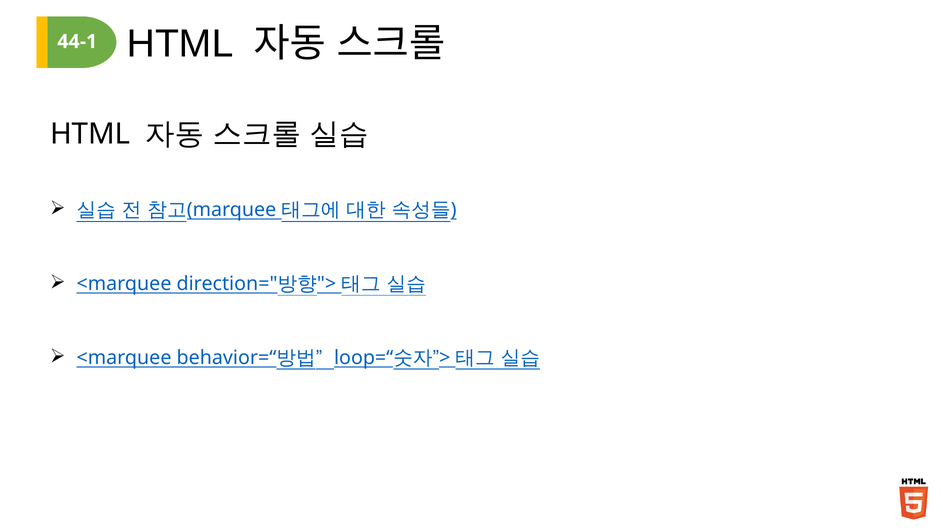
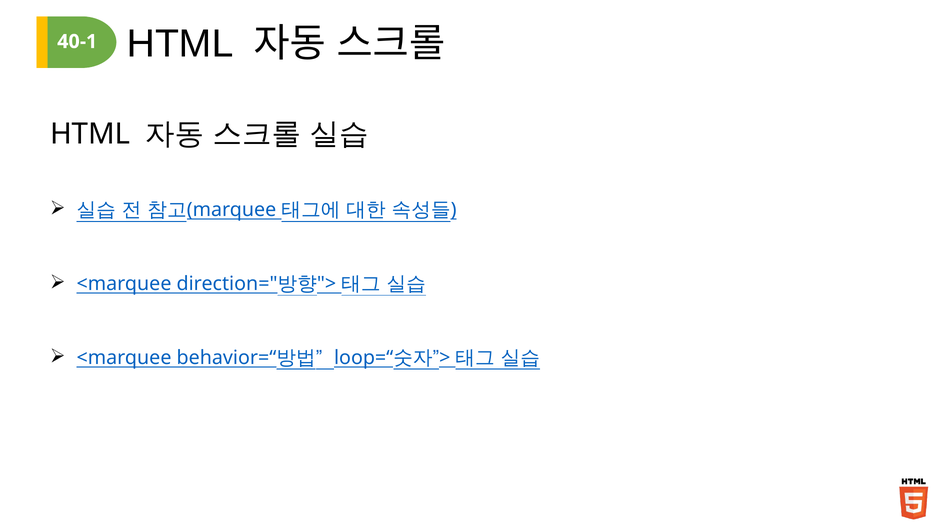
44-1: 44-1 -> 40-1
